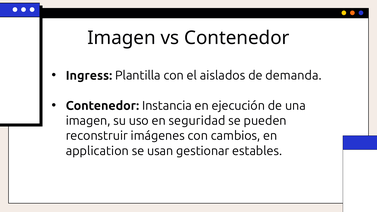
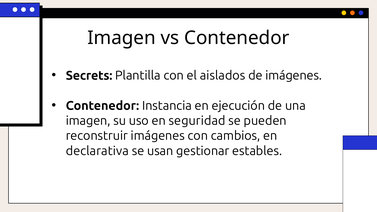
Ingress: Ingress -> Secrets
de demanda: demanda -> imágenes
application: application -> declarativa
